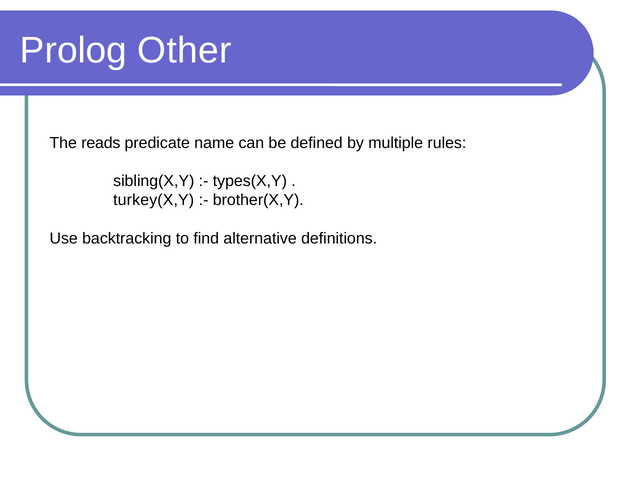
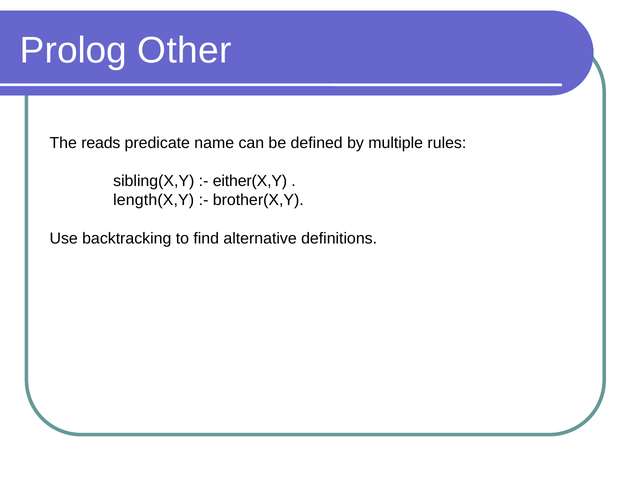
types(X,Y: types(X,Y -> either(X,Y
turkey(X,Y: turkey(X,Y -> length(X,Y
